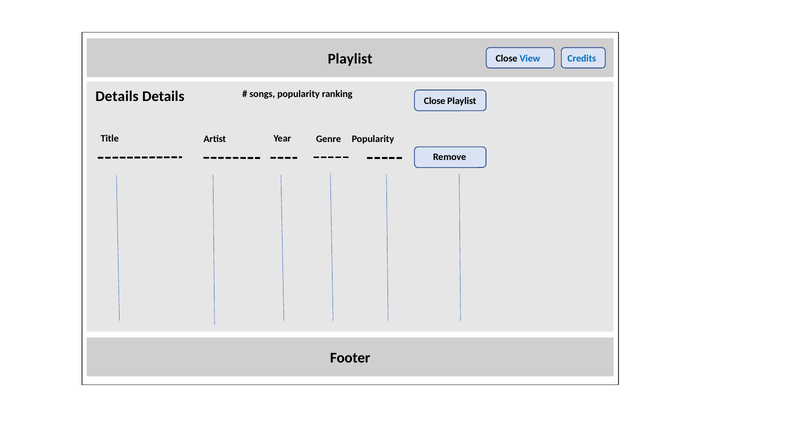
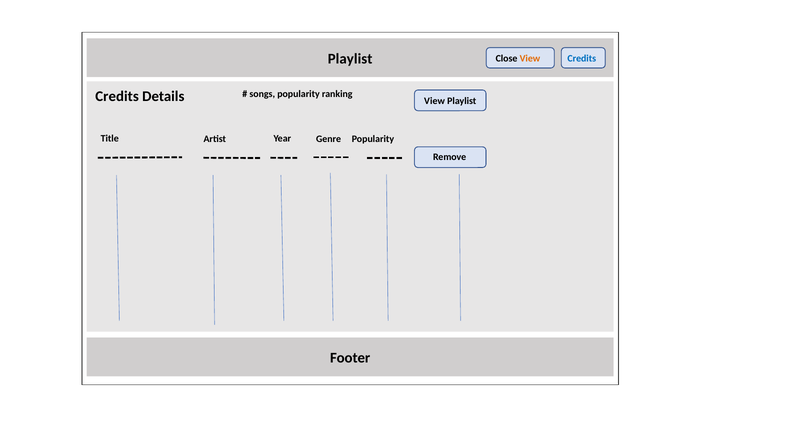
View at (530, 58) colour: blue -> orange
Details at (117, 96): Details -> Credits
Close at (435, 101): Close -> View
